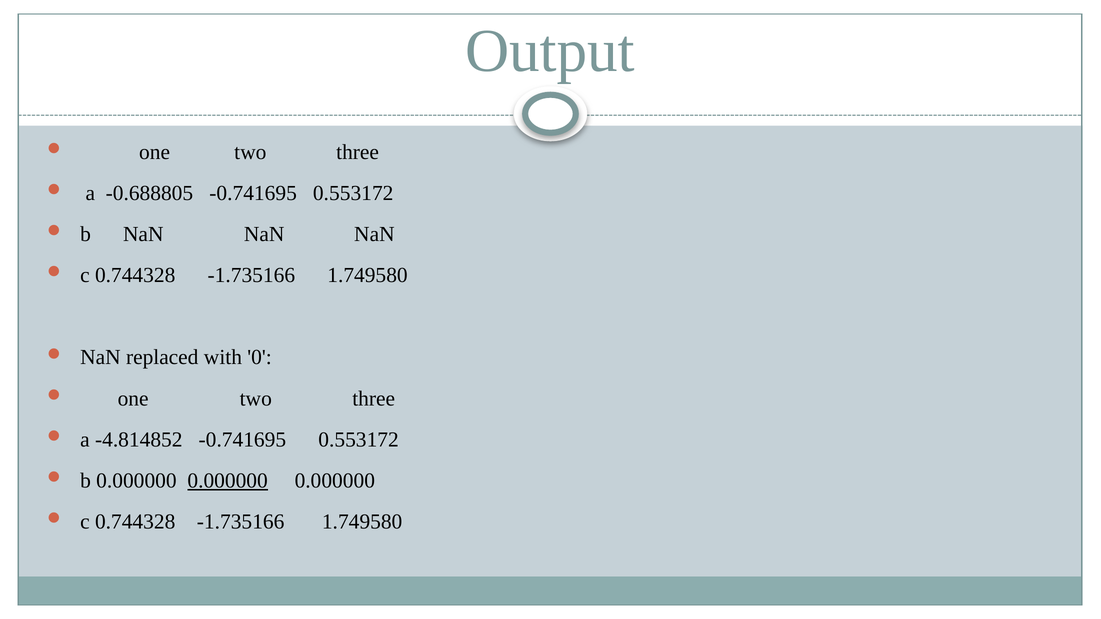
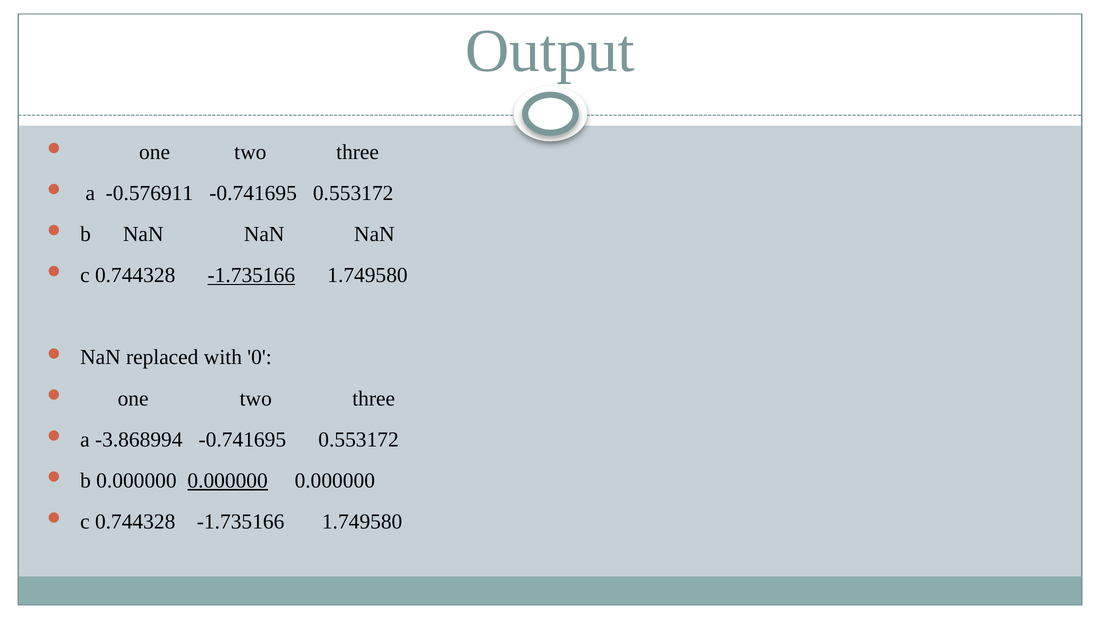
-0.688805: -0.688805 -> -0.576911
-1.735166 at (251, 275) underline: none -> present
-4.814852: -4.814852 -> -3.868994
